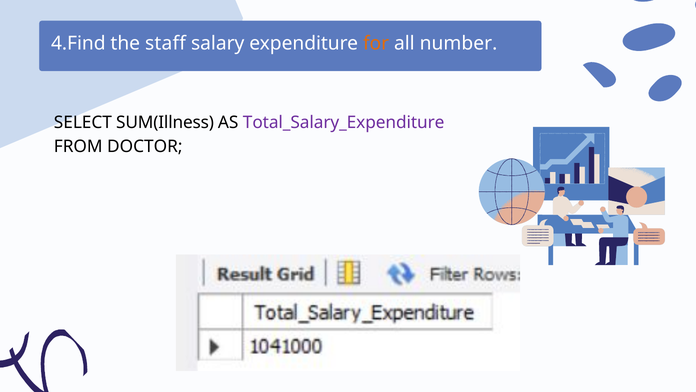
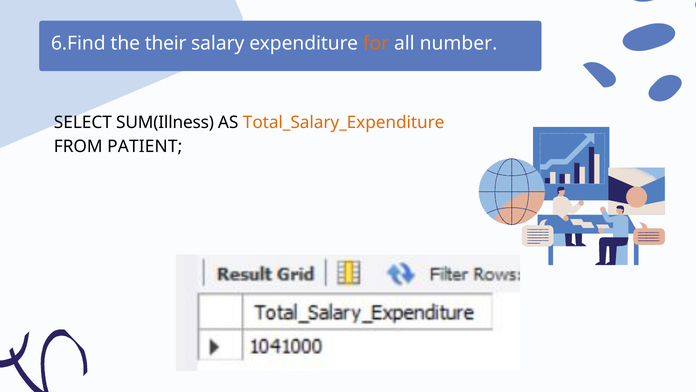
4.Find: 4.Find -> 6.Find
staff: staff -> their
Total_Salary_Expenditure colour: purple -> orange
DOCTOR: DOCTOR -> PATIENT
